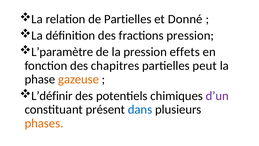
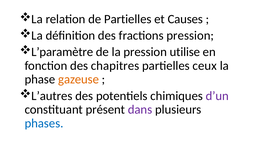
Donné: Donné -> Causes
effets: effets -> utilise
peut: peut -> ceux
L’définir: L’définir -> L’autres
dans colour: blue -> purple
phases colour: orange -> blue
